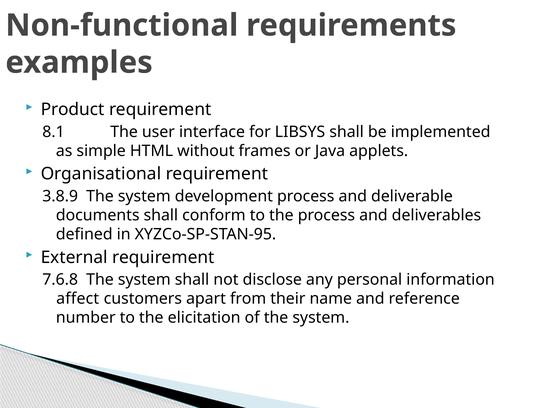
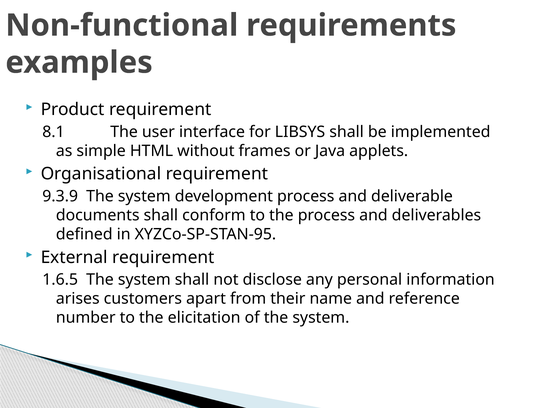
3.8.9: 3.8.9 -> 9.3.9
7.6.8: 7.6.8 -> 1.6.5
affect: affect -> arises
